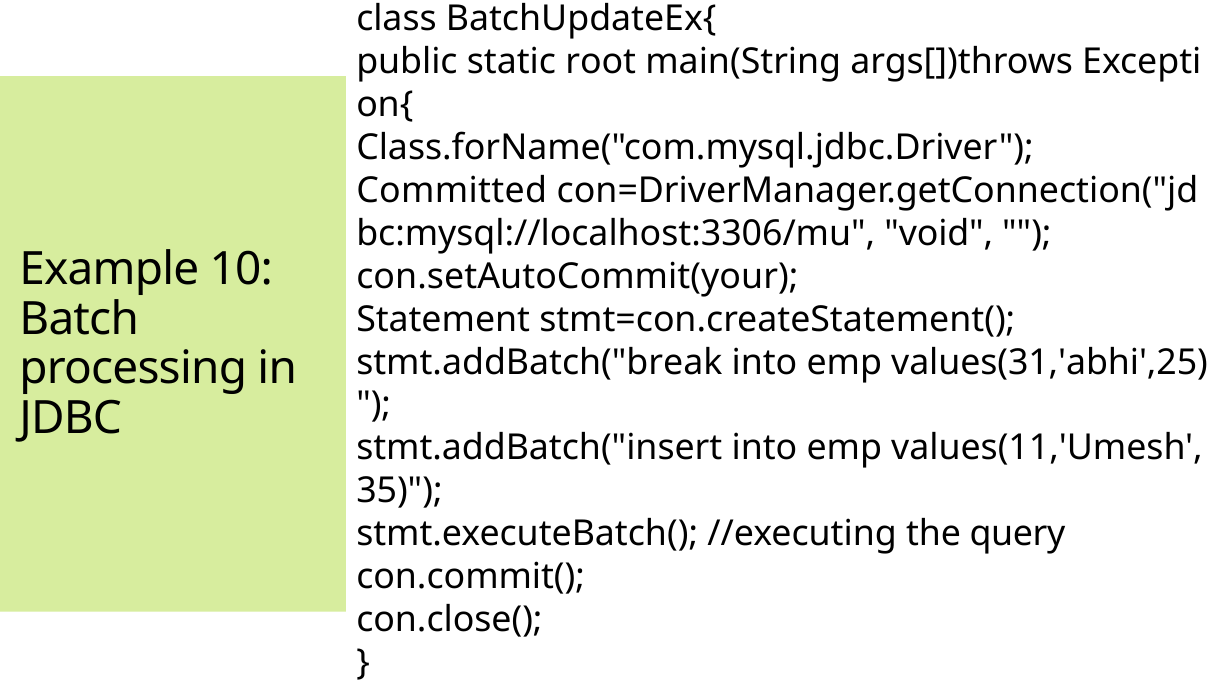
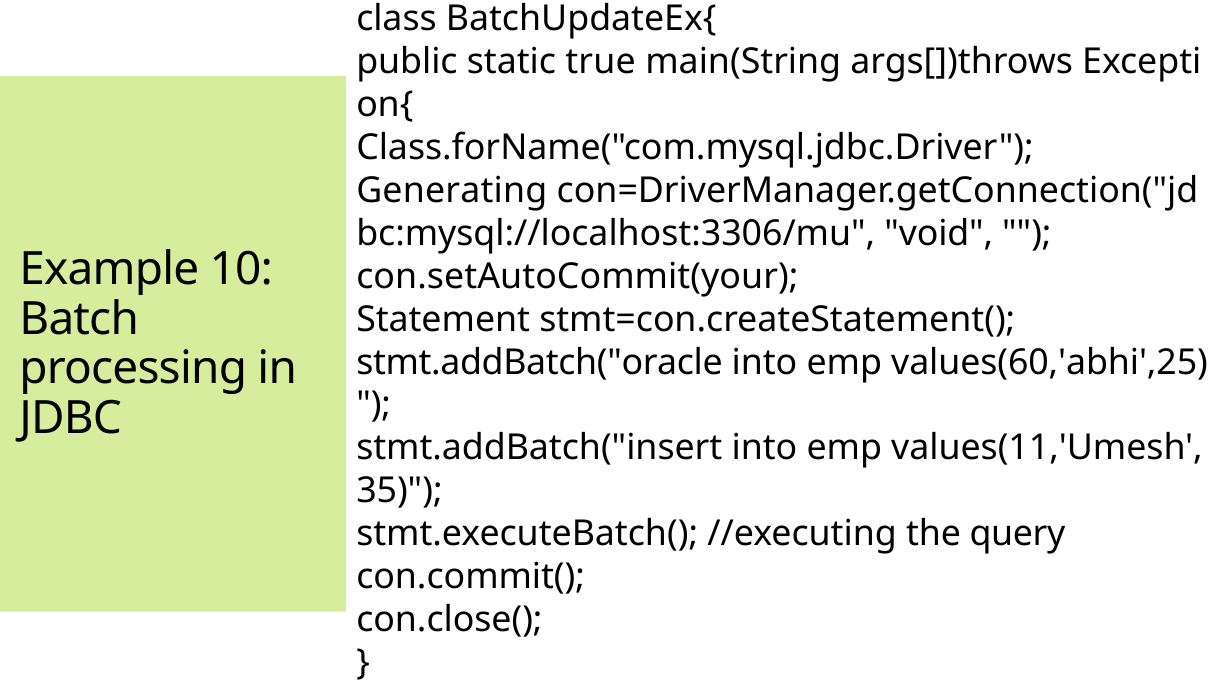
root: root -> true
Committed: Committed -> Generating
stmt.addBatch("break: stmt.addBatch("break -> stmt.addBatch("oracle
values(31,'abhi',25: values(31,'abhi',25 -> values(60,'abhi',25
